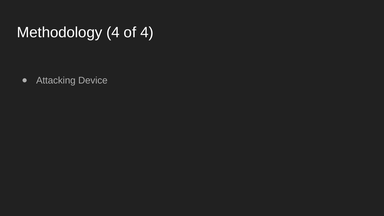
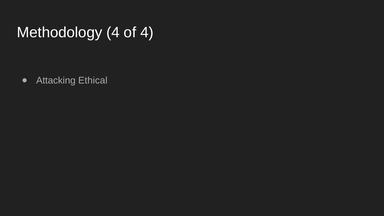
Device: Device -> Ethical
